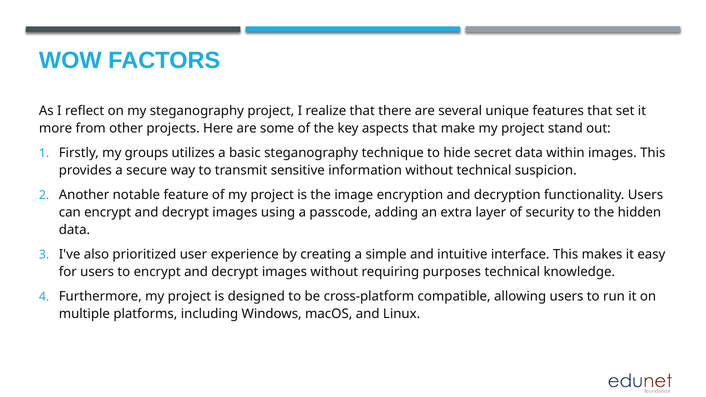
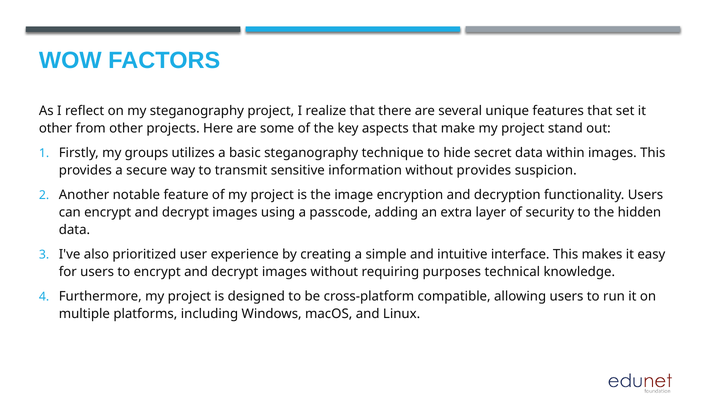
more at (56, 128): more -> other
without technical: technical -> provides
